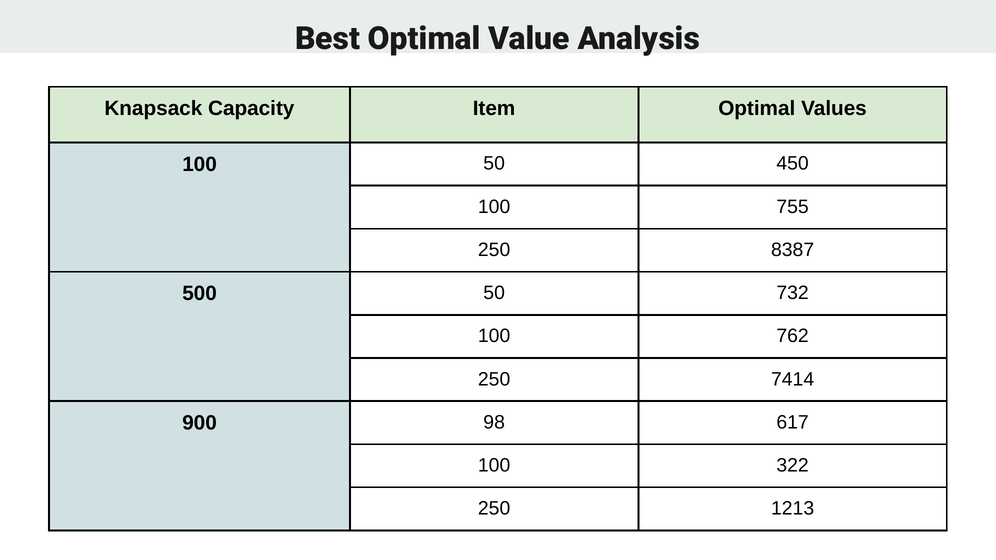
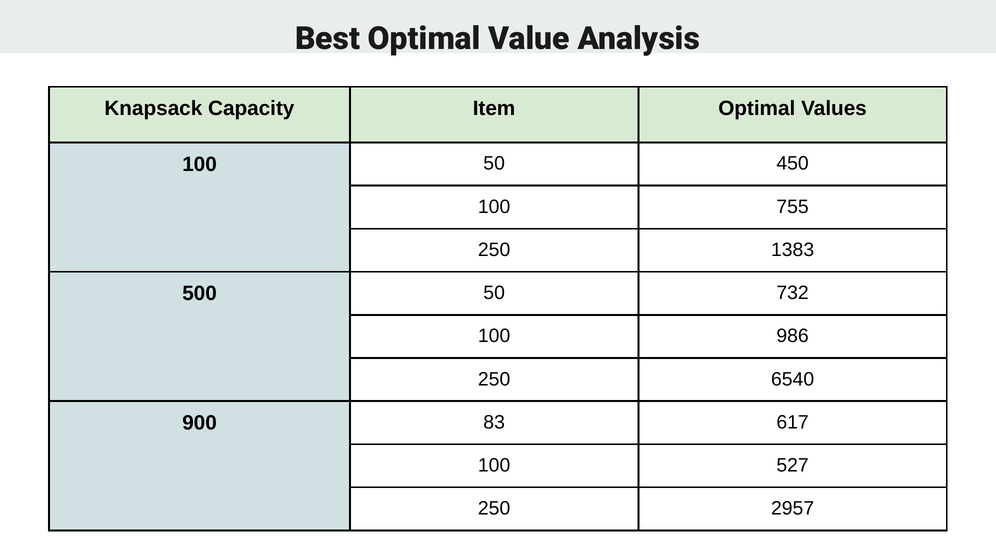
8387: 8387 -> 1383
762: 762 -> 986
7414: 7414 -> 6540
98: 98 -> 83
322: 322 -> 527
1213: 1213 -> 2957
